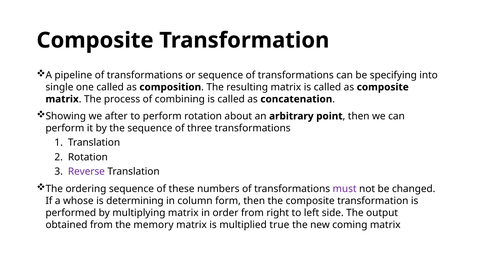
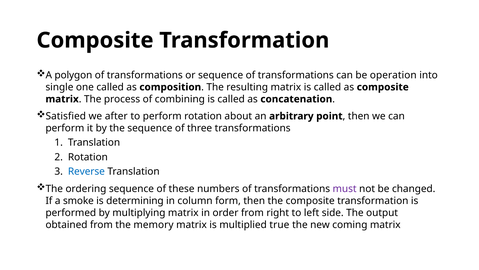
pipeline: pipeline -> polygon
specifying: specifying -> operation
Showing: Showing -> Satisfied
Reverse colour: purple -> blue
whose: whose -> smoke
